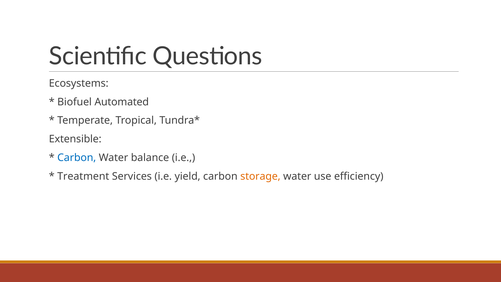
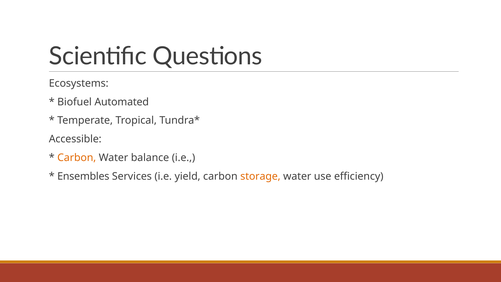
Extensible: Extensible -> Accessible
Carbon at (77, 158) colour: blue -> orange
Treatment: Treatment -> Ensembles
